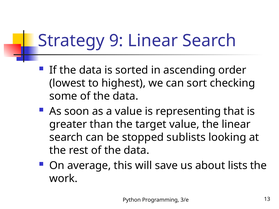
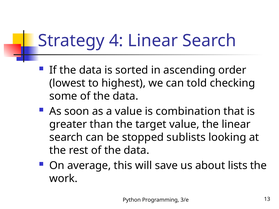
9: 9 -> 4
sort: sort -> told
representing: representing -> combination
